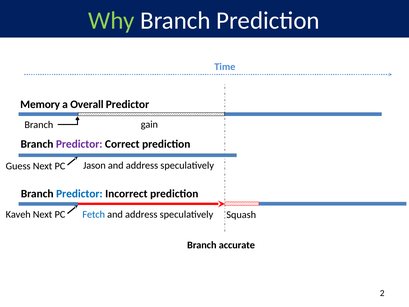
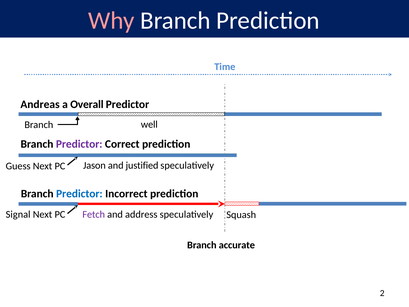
Why colour: light green -> pink
Memory: Memory -> Andreas
gain: gain -> well
address at (142, 165): address -> justified
Fetch colour: blue -> purple
Kaveh: Kaveh -> Signal
